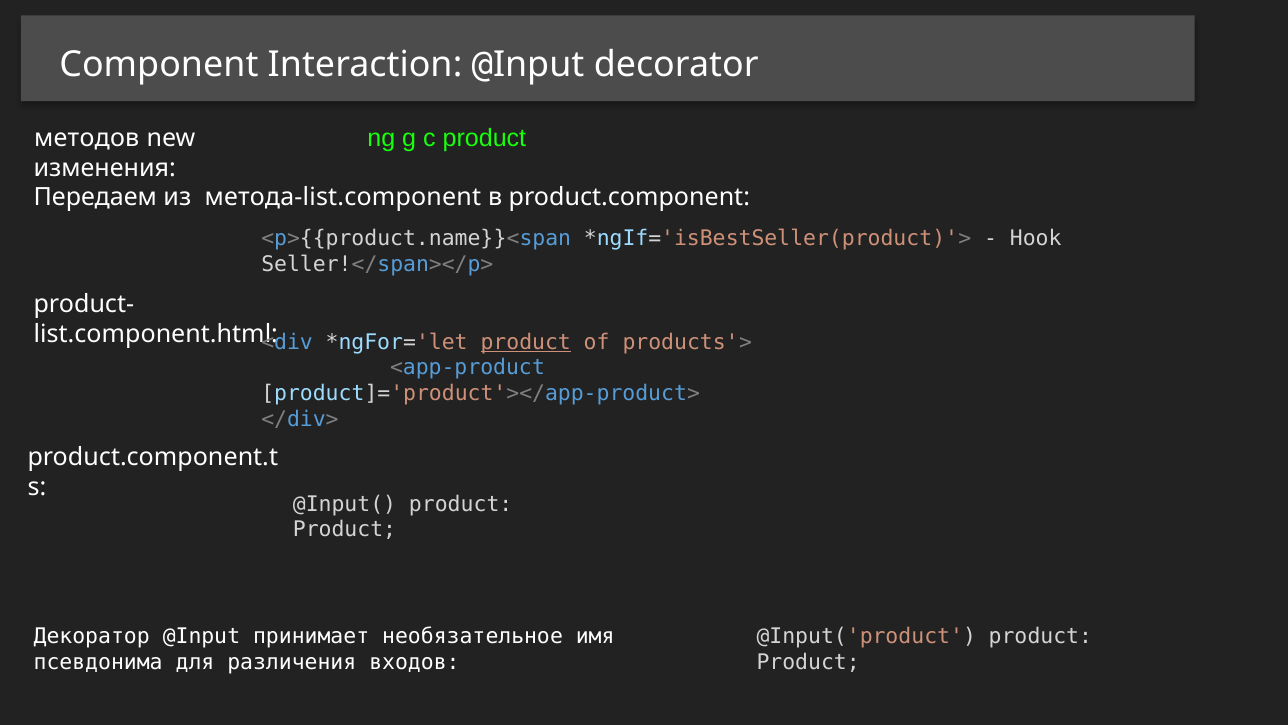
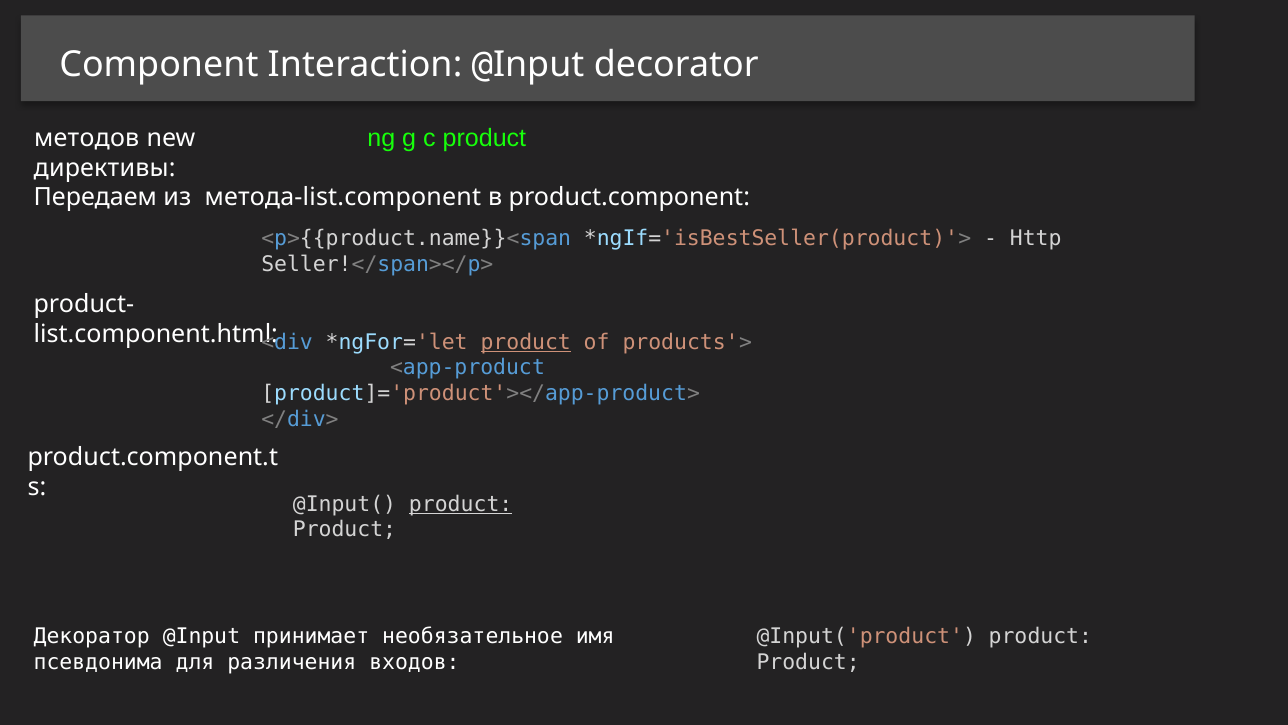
изменения: изменения -> директивы
Hook: Hook -> Http
product at (461, 504) underline: none -> present
